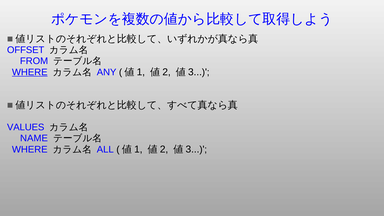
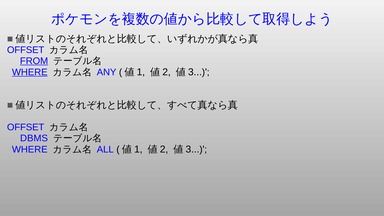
FROM underline: none -> present
VALUES at (26, 127): VALUES -> OFFSET
NAME: NAME -> DBMS
